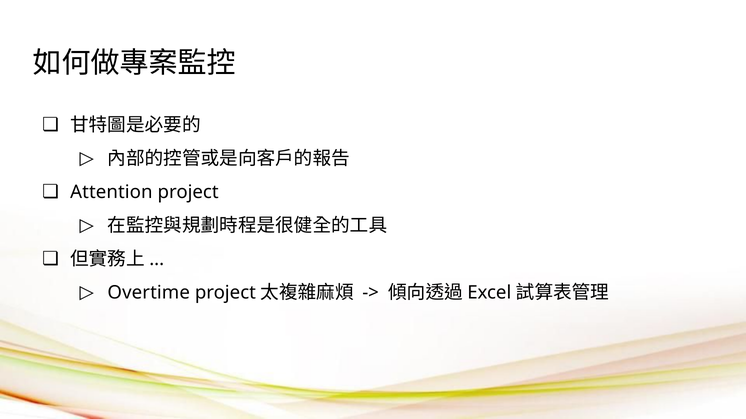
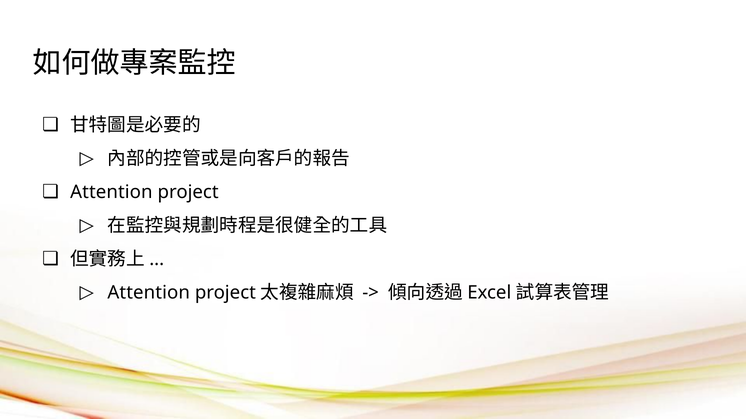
Overtime at (149, 293): Overtime -> Attention
